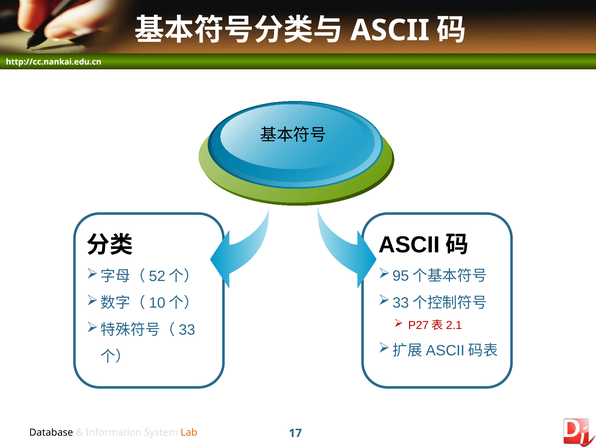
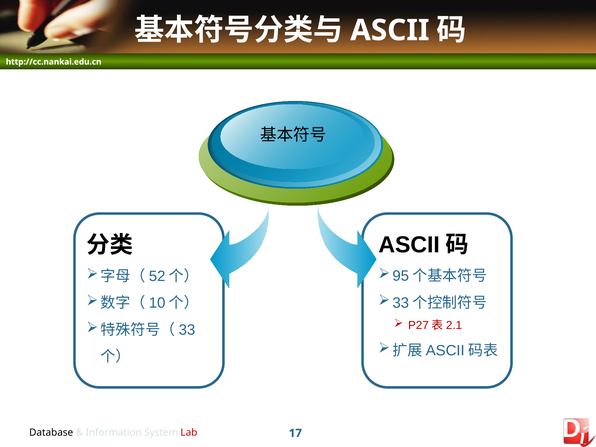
Lab colour: orange -> red
